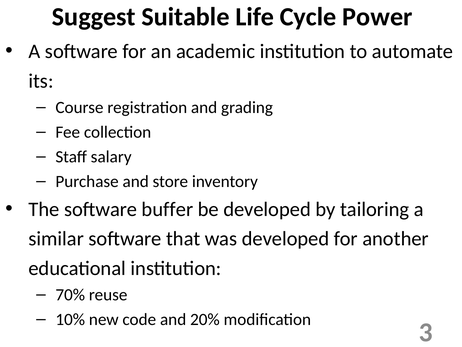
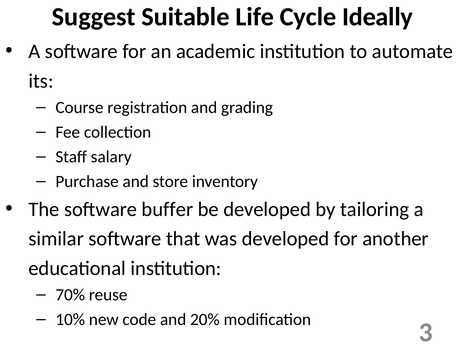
Power: Power -> Ideally
